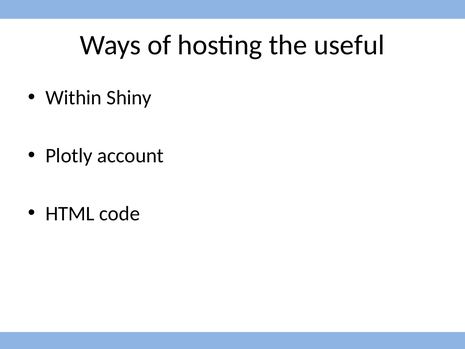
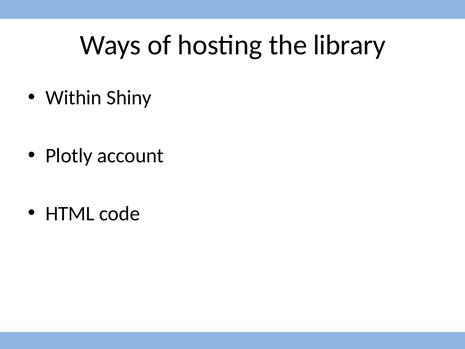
useful: useful -> library
